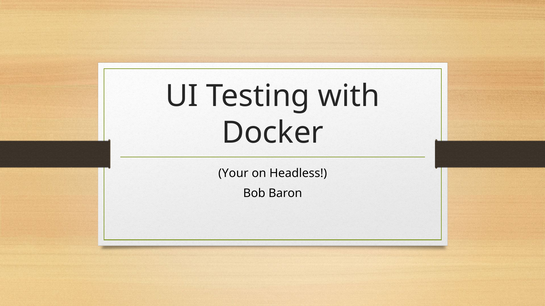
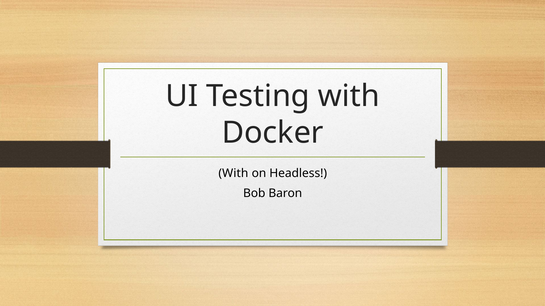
Your at (233, 174): Your -> With
